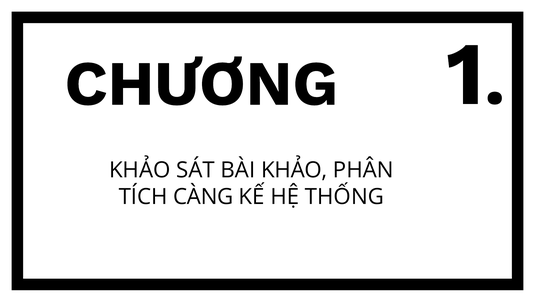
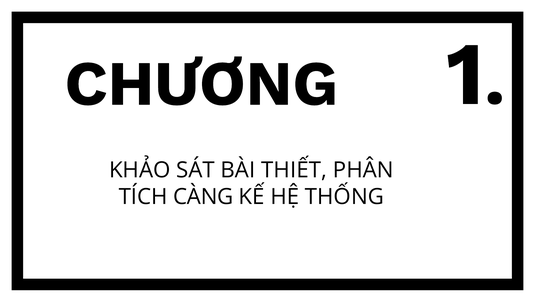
BÀI KHẢO: KHẢO -> THIẾT
